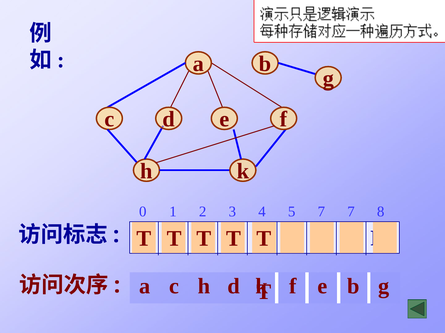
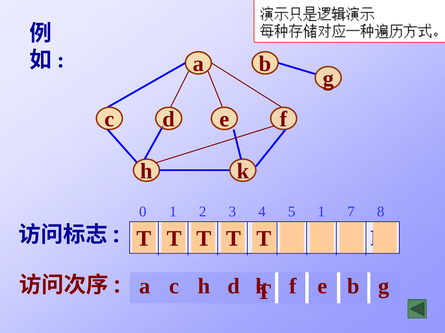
5 7: 7 -> 1
